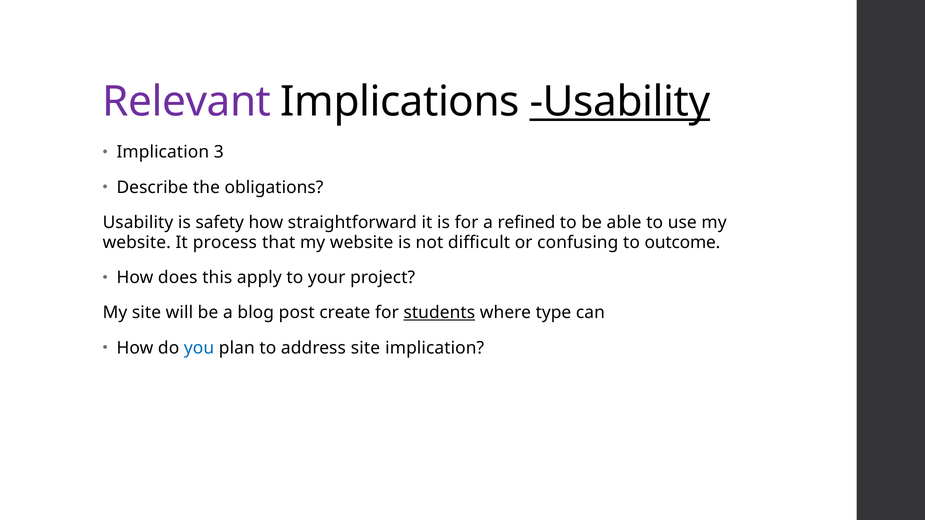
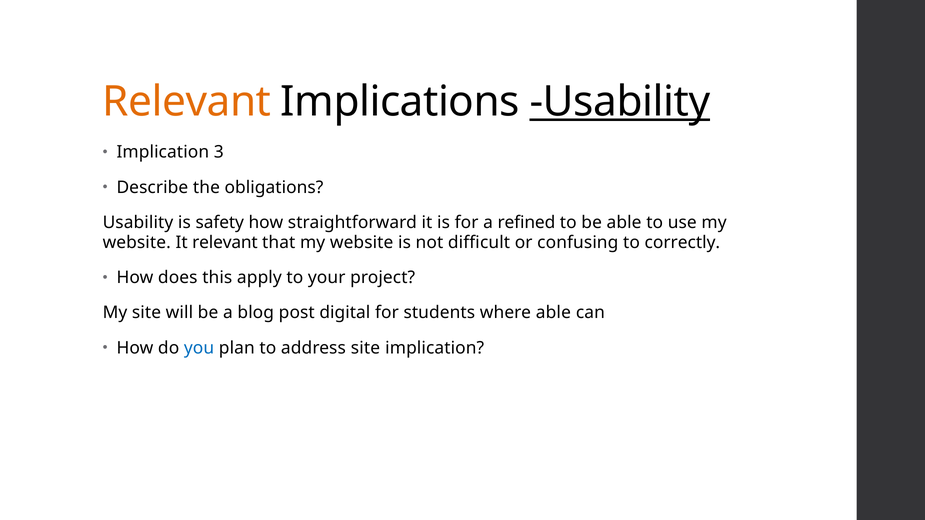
Relevant at (187, 102) colour: purple -> orange
It process: process -> relevant
outcome: outcome -> correctly
create: create -> digital
students underline: present -> none
where type: type -> able
